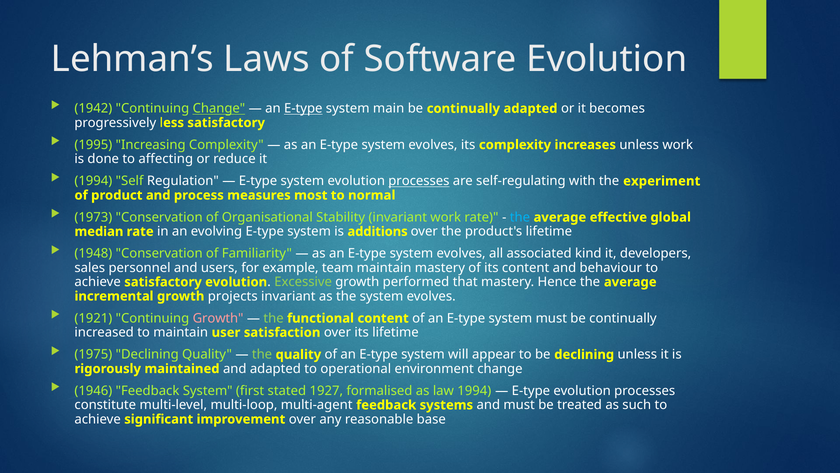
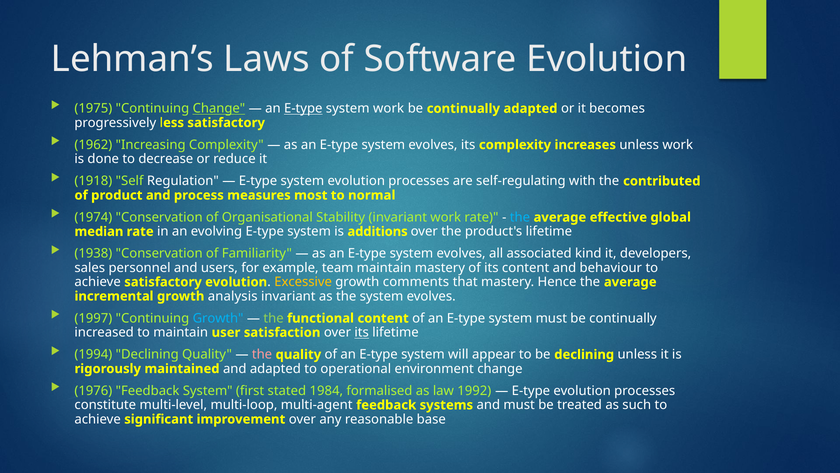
1942: 1942 -> 1975
system main: main -> work
1995: 1995 -> 1962
affecting: affecting -> decrease
1994 at (93, 181): 1994 -> 1918
processes at (419, 181) underline: present -> none
experiment: experiment -> contributed
1973: 1973 -> 1974
1948: 1948 -> 1938
Excessive colour: light green -> yellow
performed: performed -> comments
projects: projects -> analysis
1921: 1921 -> 1997
Growth at (218, 318) colour: pink -> light blue
its at (362, 332) underline: none -> present
1975: 1975 -> 1994
the at (262, 354) colour: light green -> pink
1946: 1946 -> 1976
1927: 1927 -> 1984
law 1994: 1994 -> 1992
